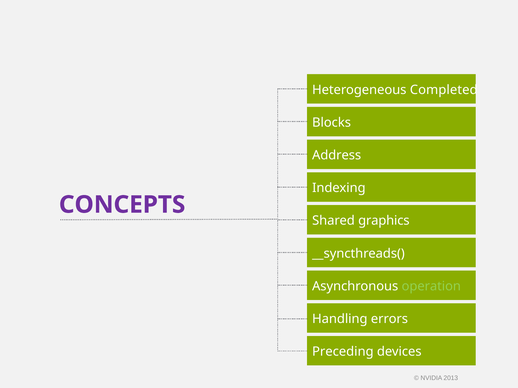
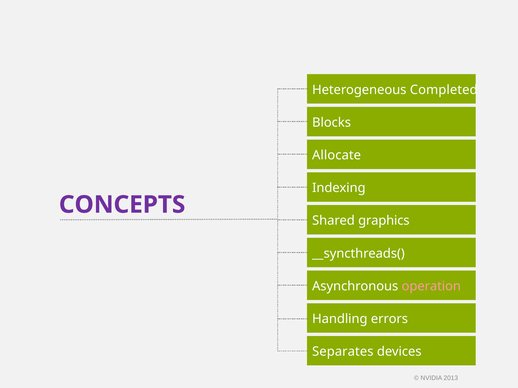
Address: Address -> Allocate
operation colour: light green -> pink
Preceding: Preceding -> Separates
